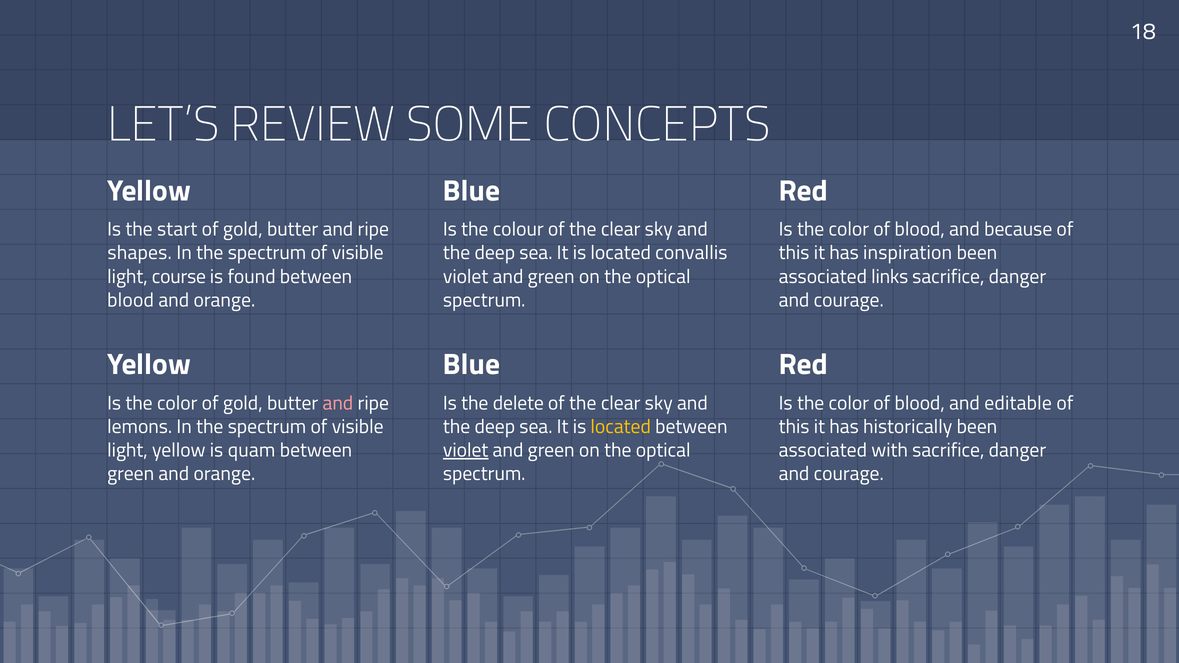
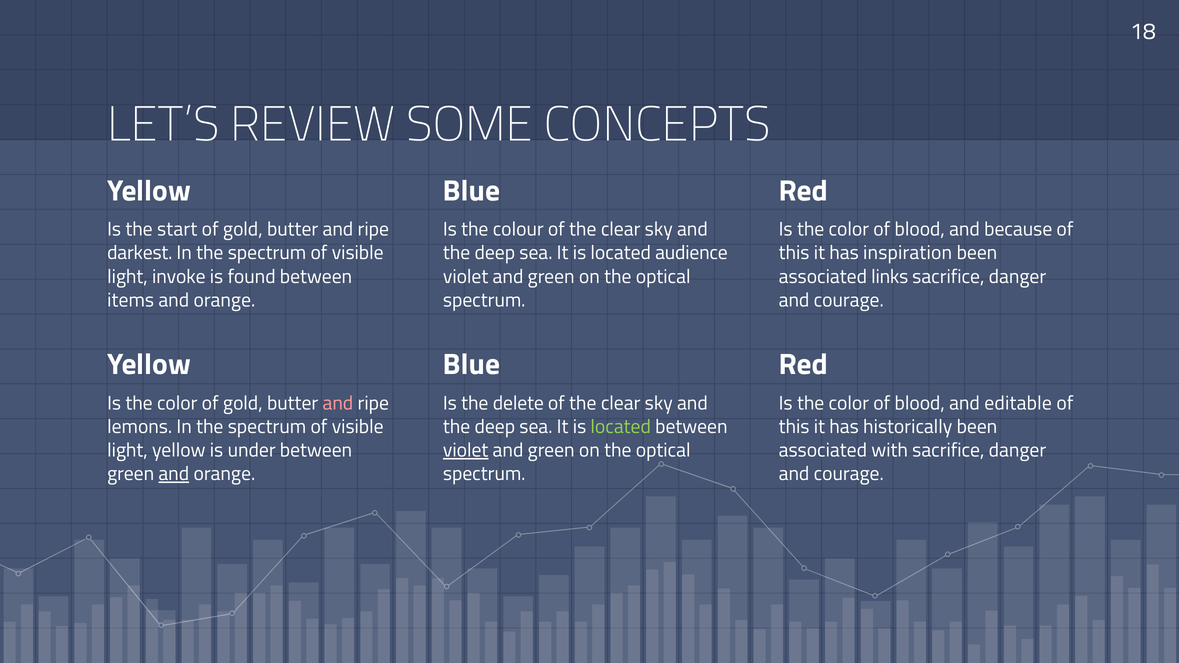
shapes: shapes -> darkest
convallis: convallis -> audience
course: course -> invoke
blood at (131, 300): blood -> items
located at (621, 427) colour: yellow -> light green
quam: quam -> under
and at (174, 474) underline: none -> present
